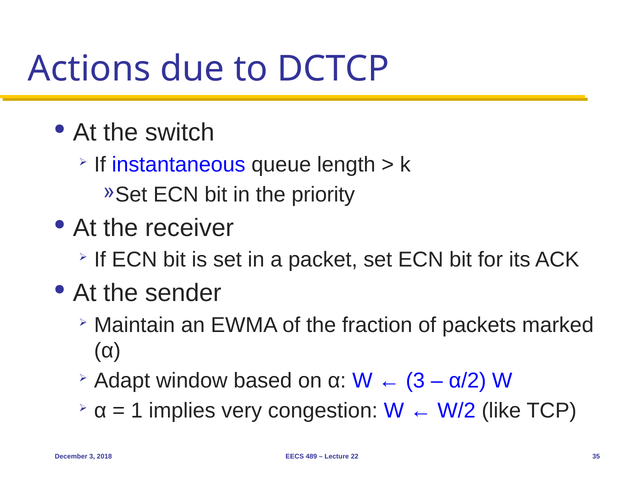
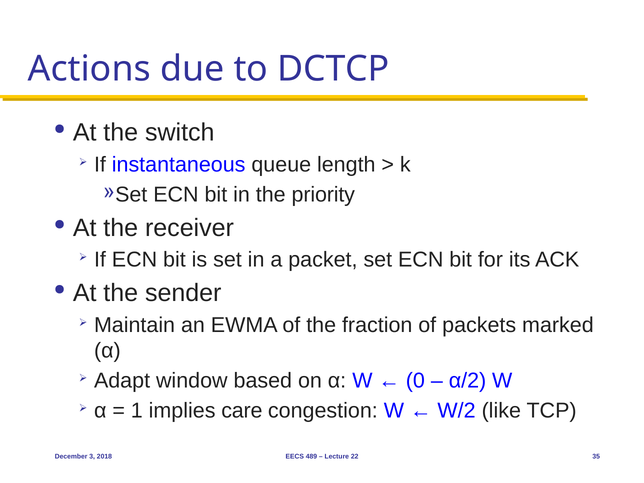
3 at (415, 381): 3 -> 0
very: very -> care
